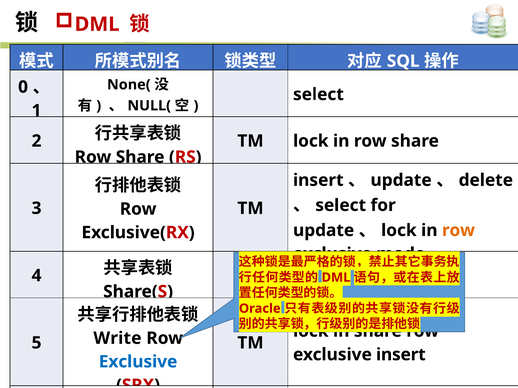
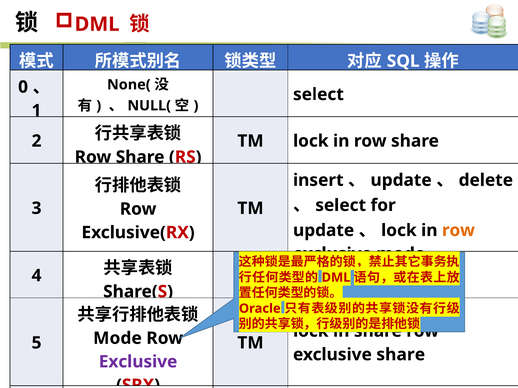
Write at (117, 339): Write -> Mode
exclusive insert: insert -> share
Exclusive at (138, 362) colour: blue -> purple
